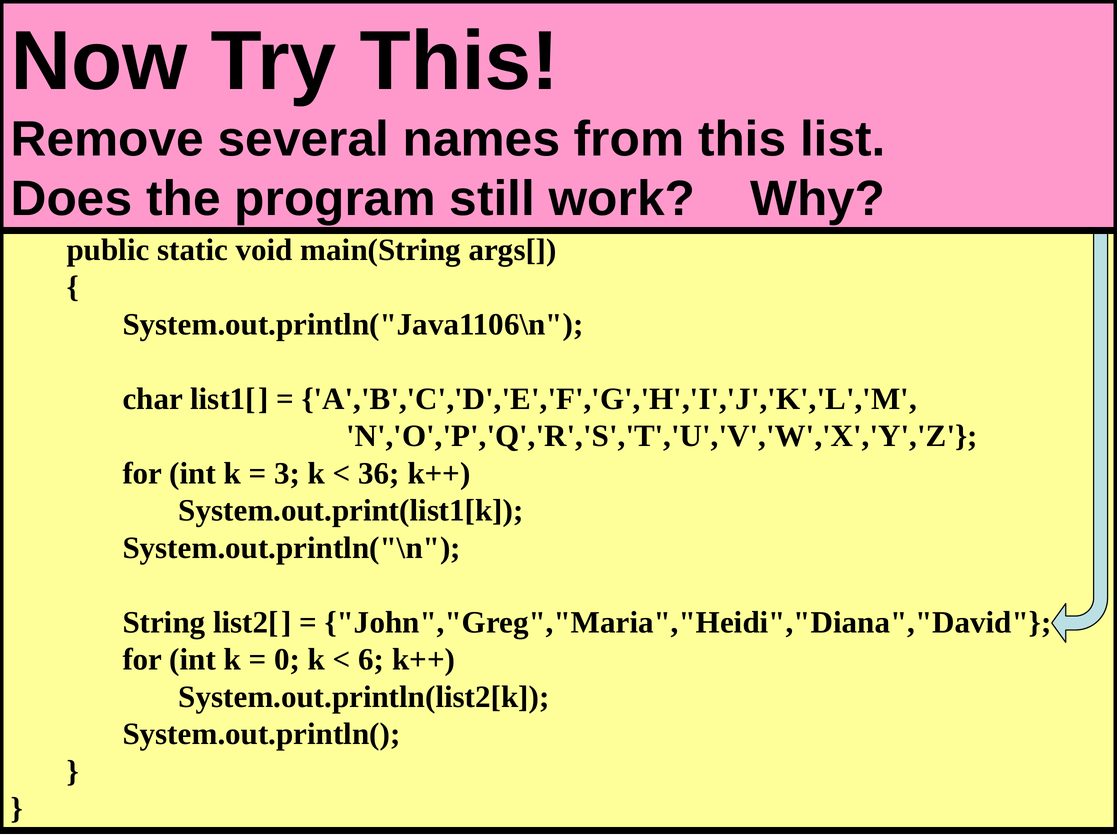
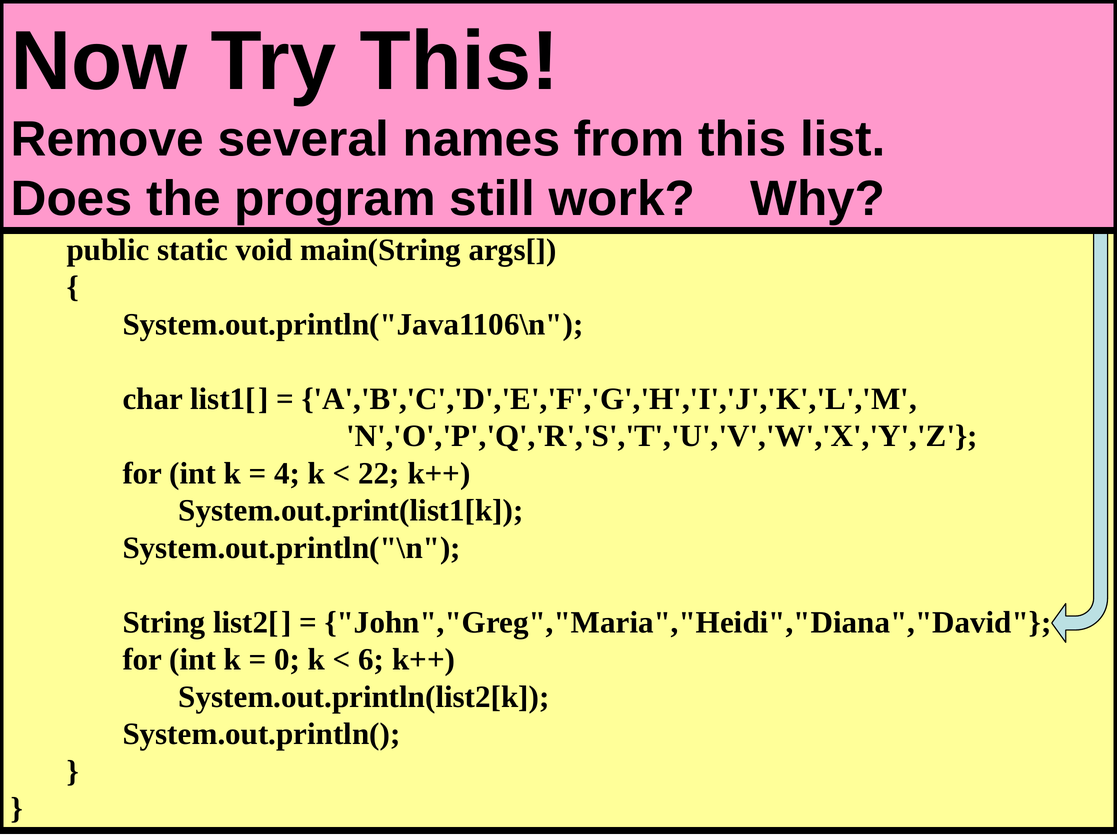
3: 3 -> 4
36: 36 -> 22
